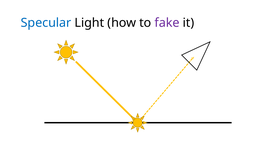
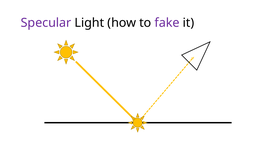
Specular colour: blue -> purple
